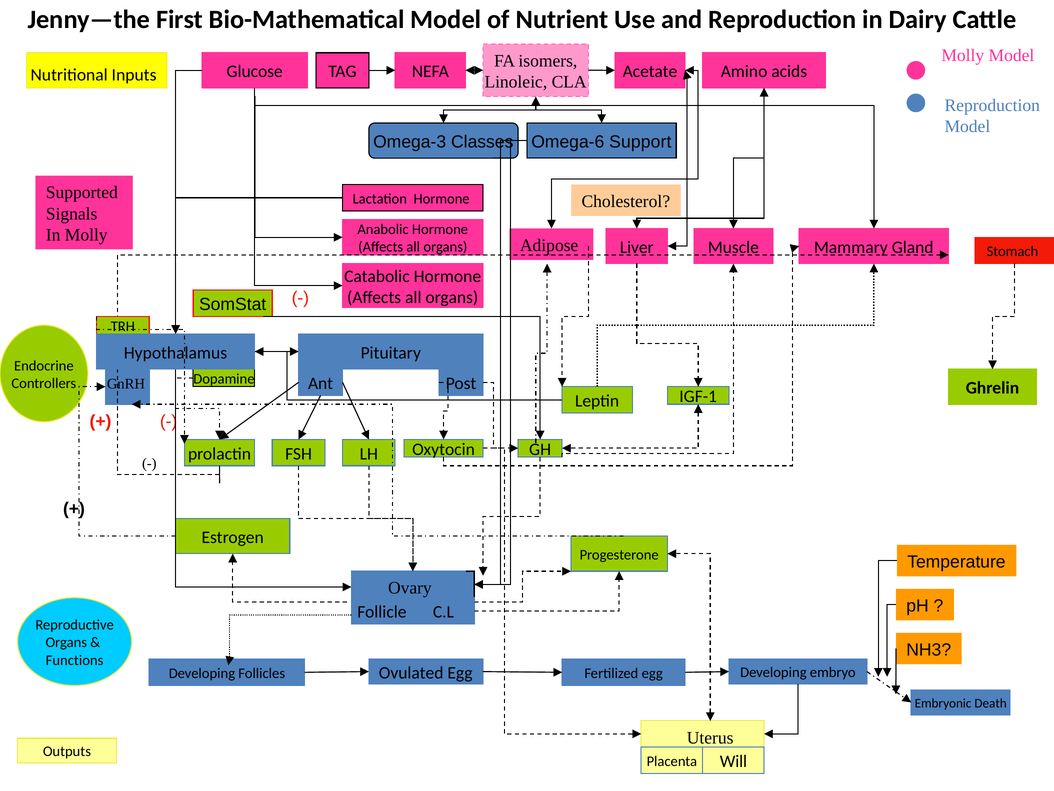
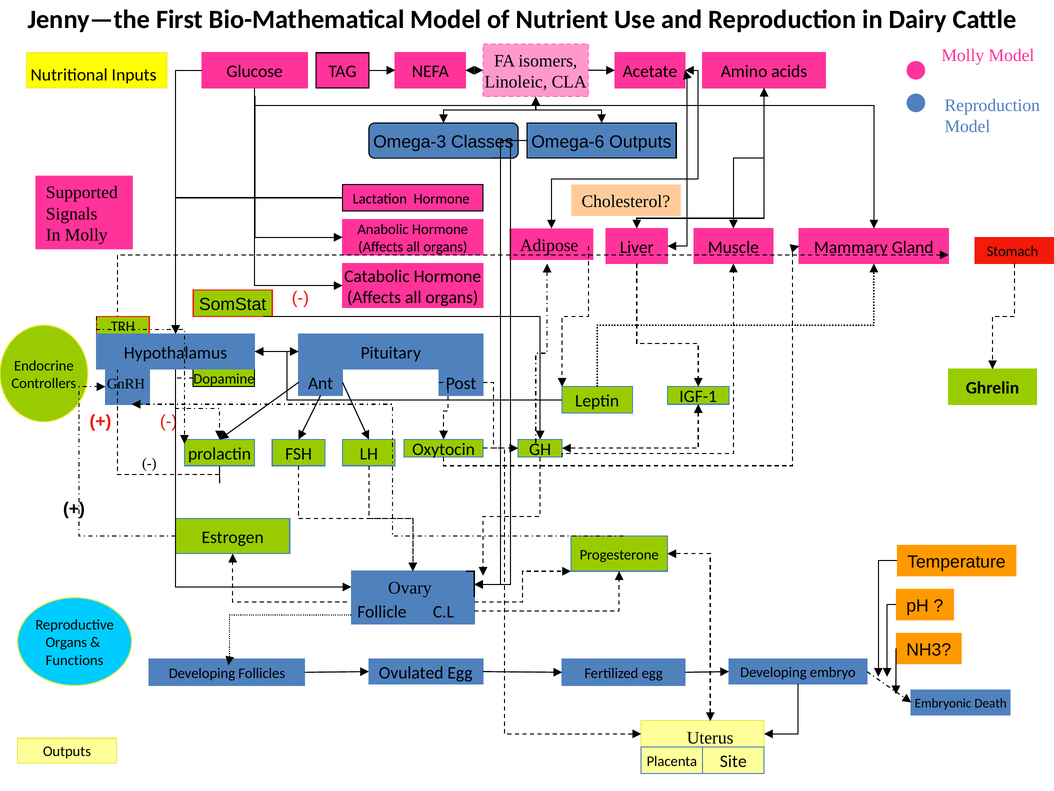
Omega-6 Support: Support -> Outputs
Will: Will -> Site
